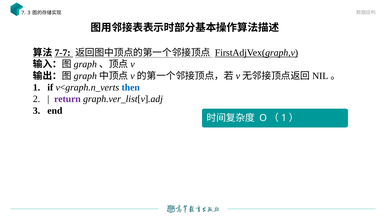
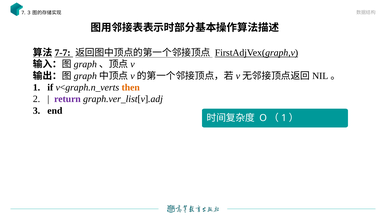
then colour: blue -> orange
